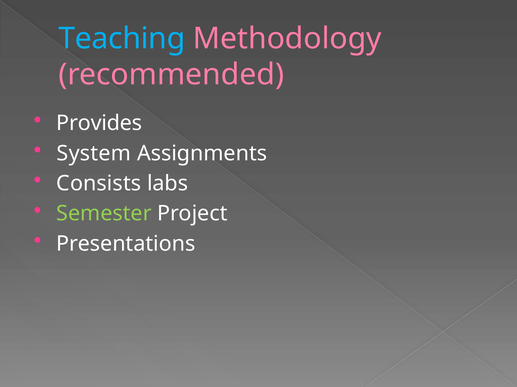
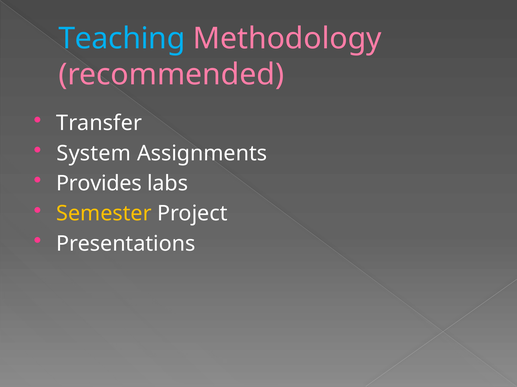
Provides: Provides -> Transfer
Consists: Consists -> Provides
Semester colour: light green -> yellow
